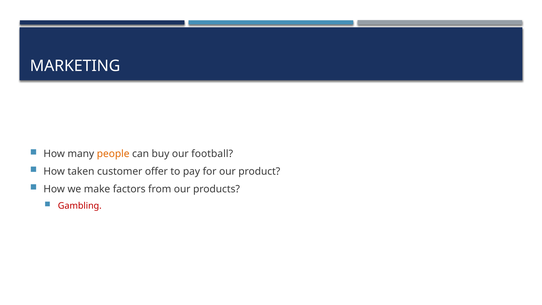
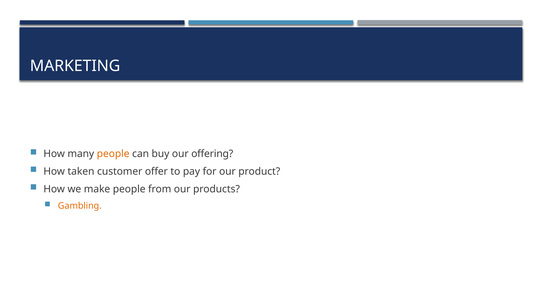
football: football -> offering
make factors: factors -> people
Gambling colour: red -> orange
